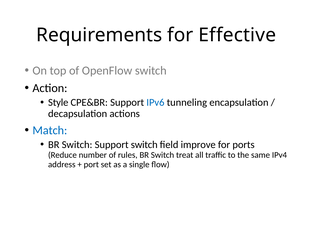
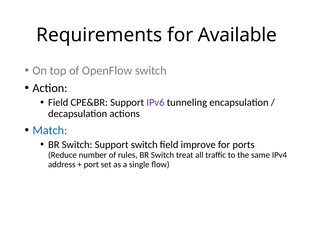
Effective: Effective -> Available
Style at (58, 102): Style -> Field
IPv6 colour: blue -> purple
